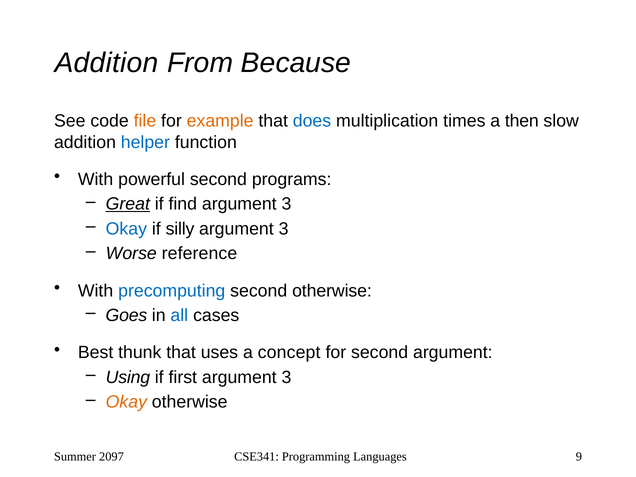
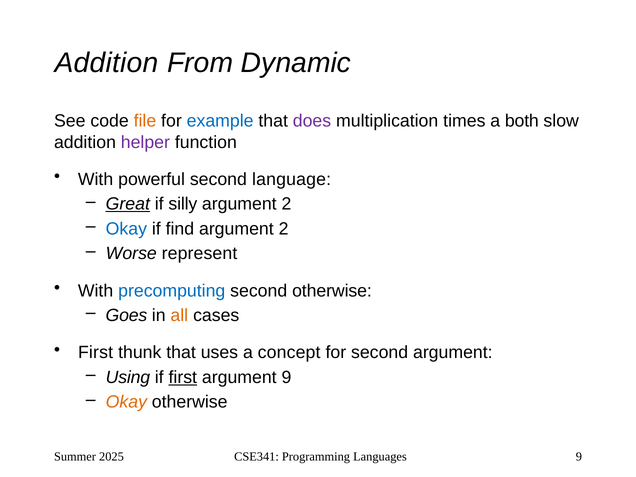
Because: Because -> Dynamic
example colour: orange -> blue
does colour: blue -> purple
then: then -> both
helper colour: blue -> purple
programs: programs -> language
find: find -> silly
3 at (286, 204): 3 -> 2
silly: silly -> find
3 at (284, 229): 3 -> 2
reference: reference -> represent
all colour: blue -> orange
Best at (96, 353): Best -> First
first at (183, 377) underline: none -> present
3 at (286, 377): 3 -> 9
2097: 2097 -> 2025
